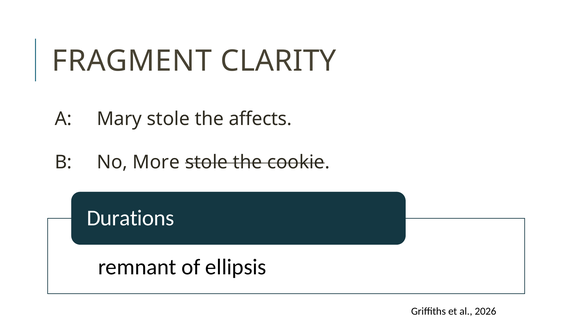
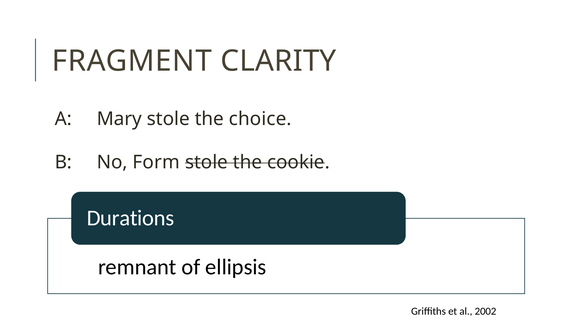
affects: affects -> choice
More: More -> Form
2026: 2026 -> 2002
